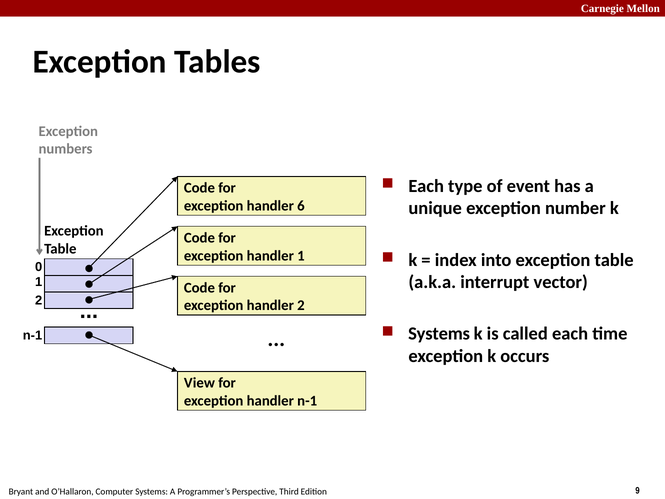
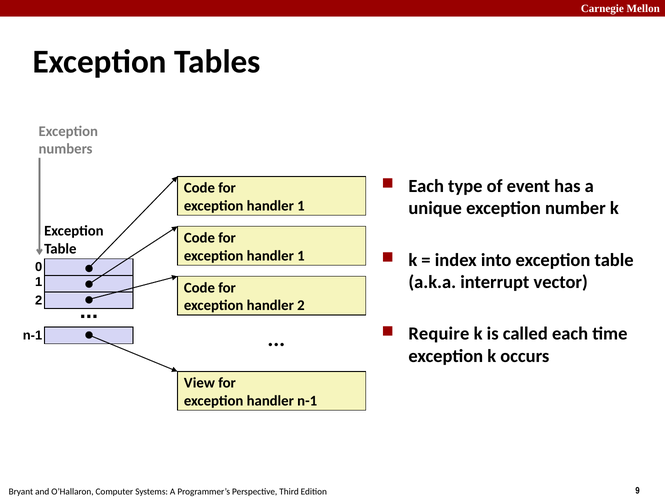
6 at (301, 206): 6 -> 1
Systems at (439, 334): Systems -> Require
